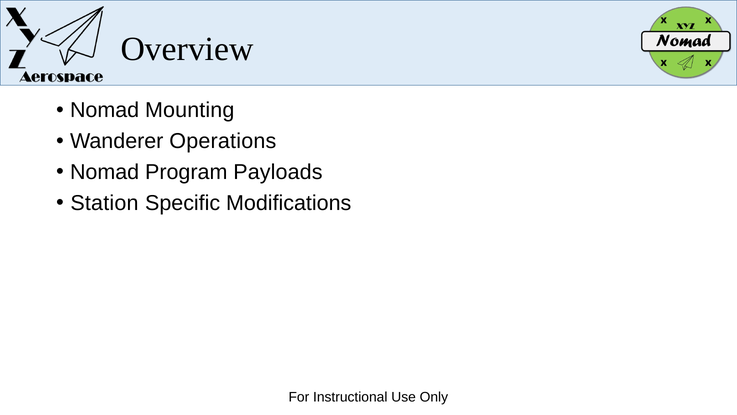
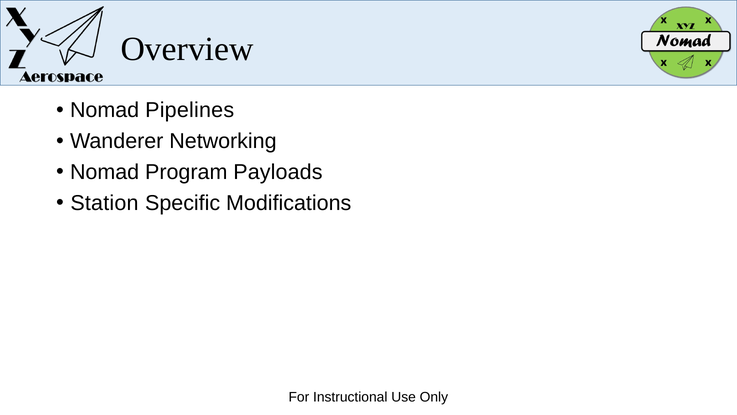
Mounting: Mounting -> Pipelines
Operations: Operations -> Networking
